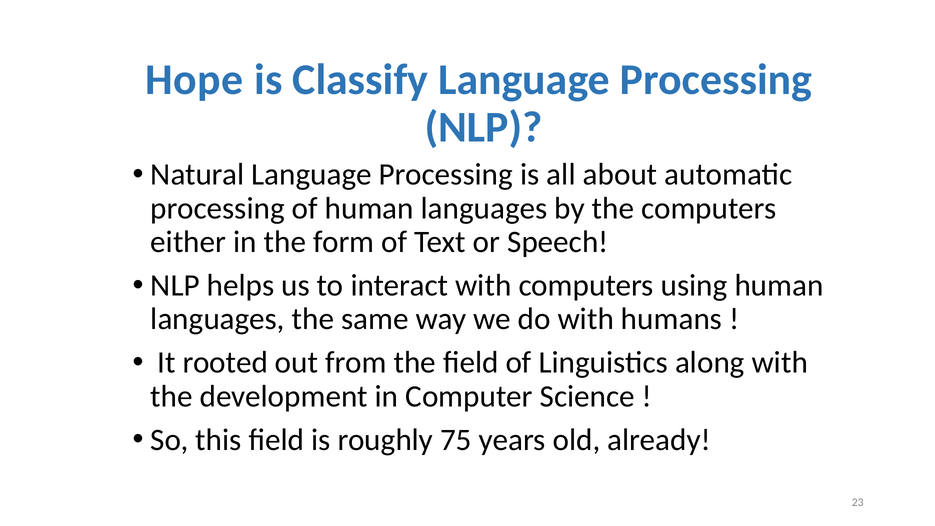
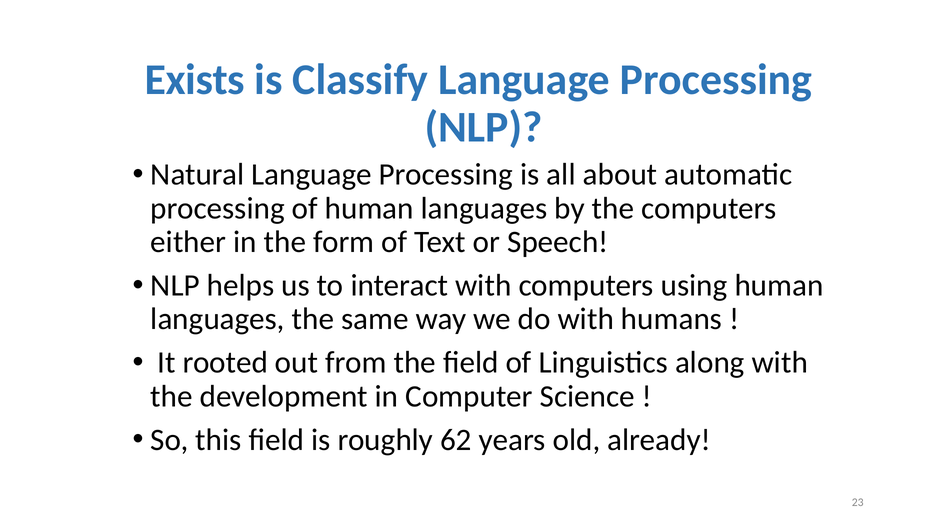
Hope: Hope -> Exists
75: 75 -> 62
